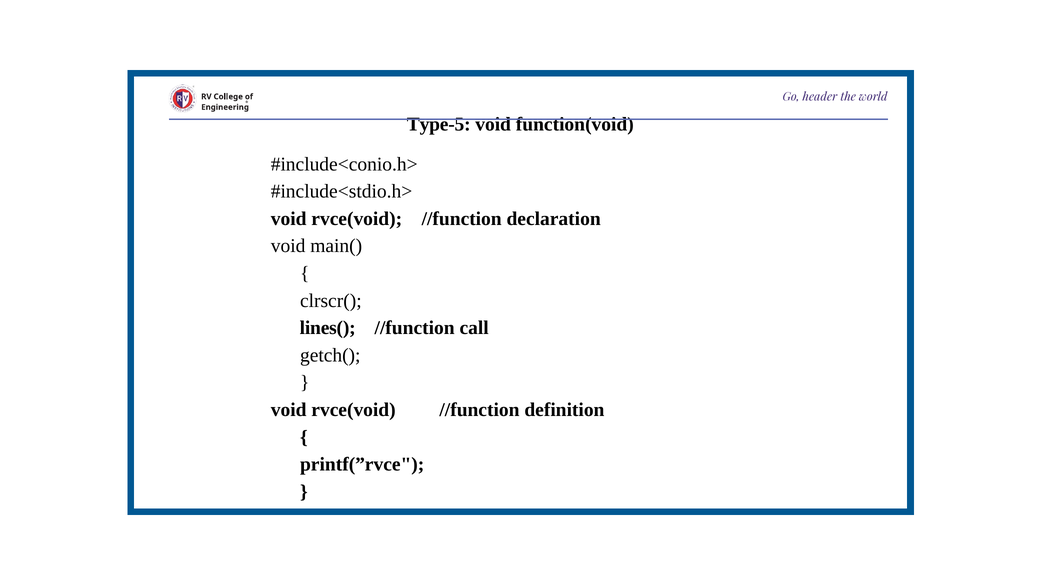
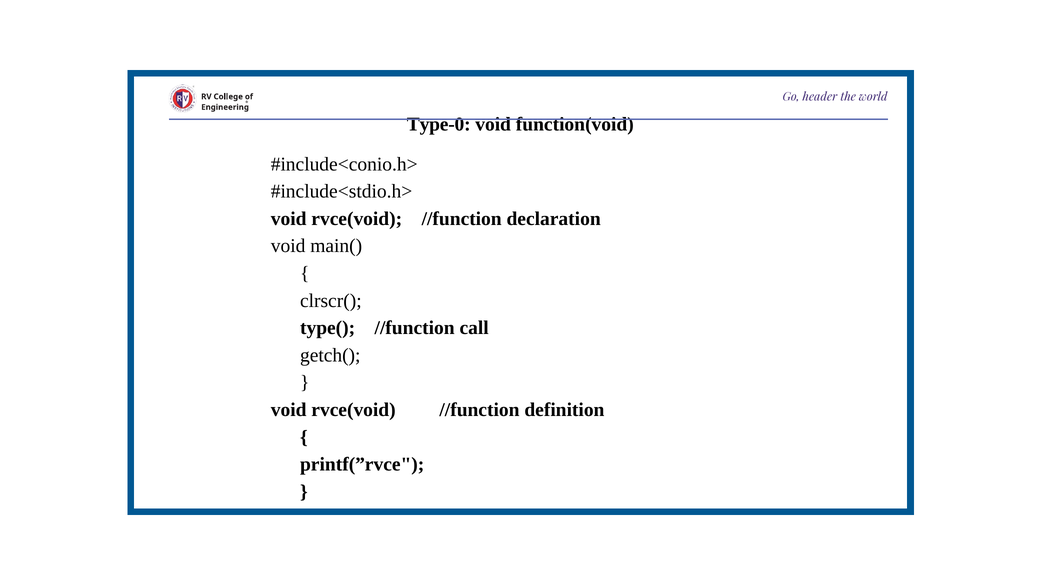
Type-5: Type-5 -> Type-0
lines(: lines( -> type(
